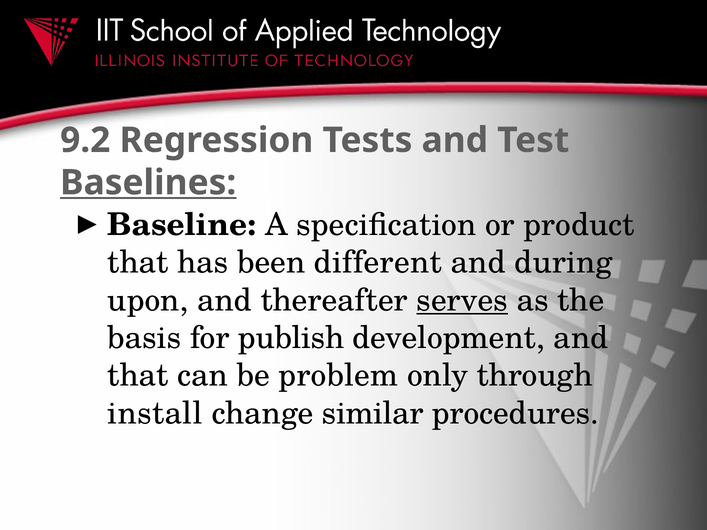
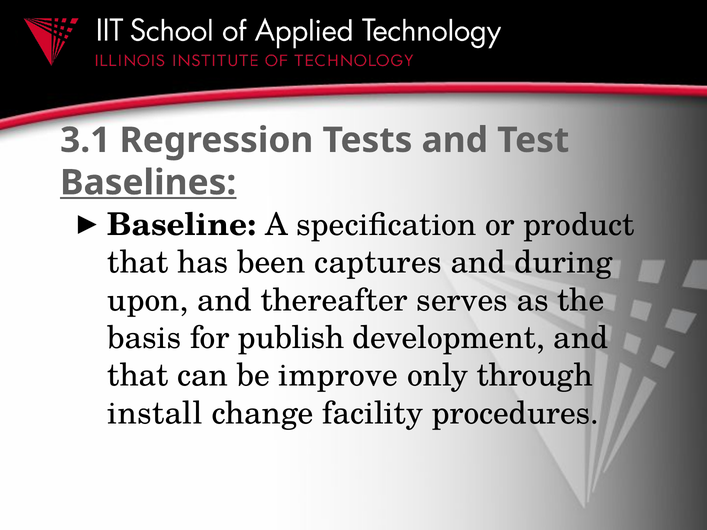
9.2: 9.2 -> 3.1
different: different -> captures
serves underline: present -> none
problem: problem -> improve
similar: similar -> facility
